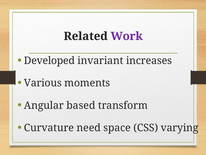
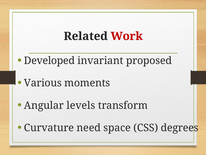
Work colour: purple -> red
increases: increases -> proposed
based: based -> levels
varying: varying -> degrees
